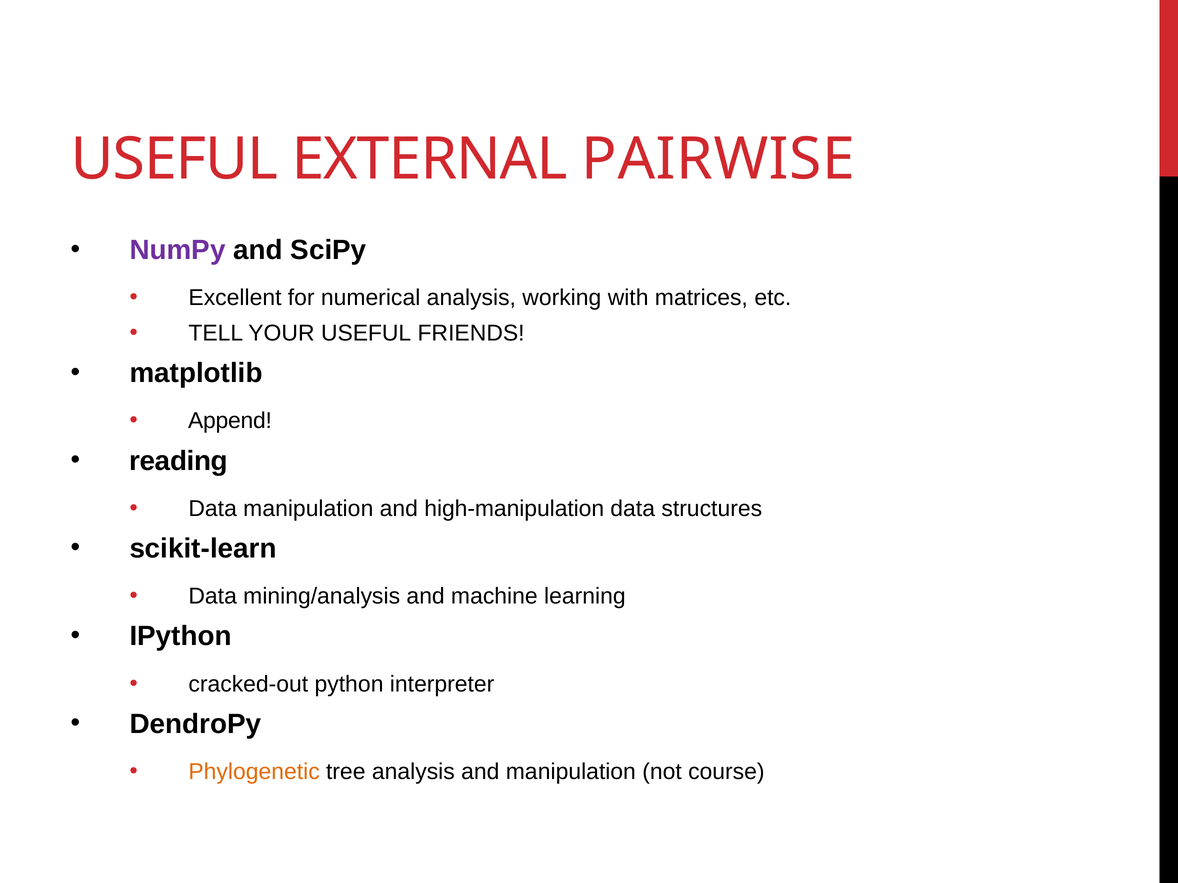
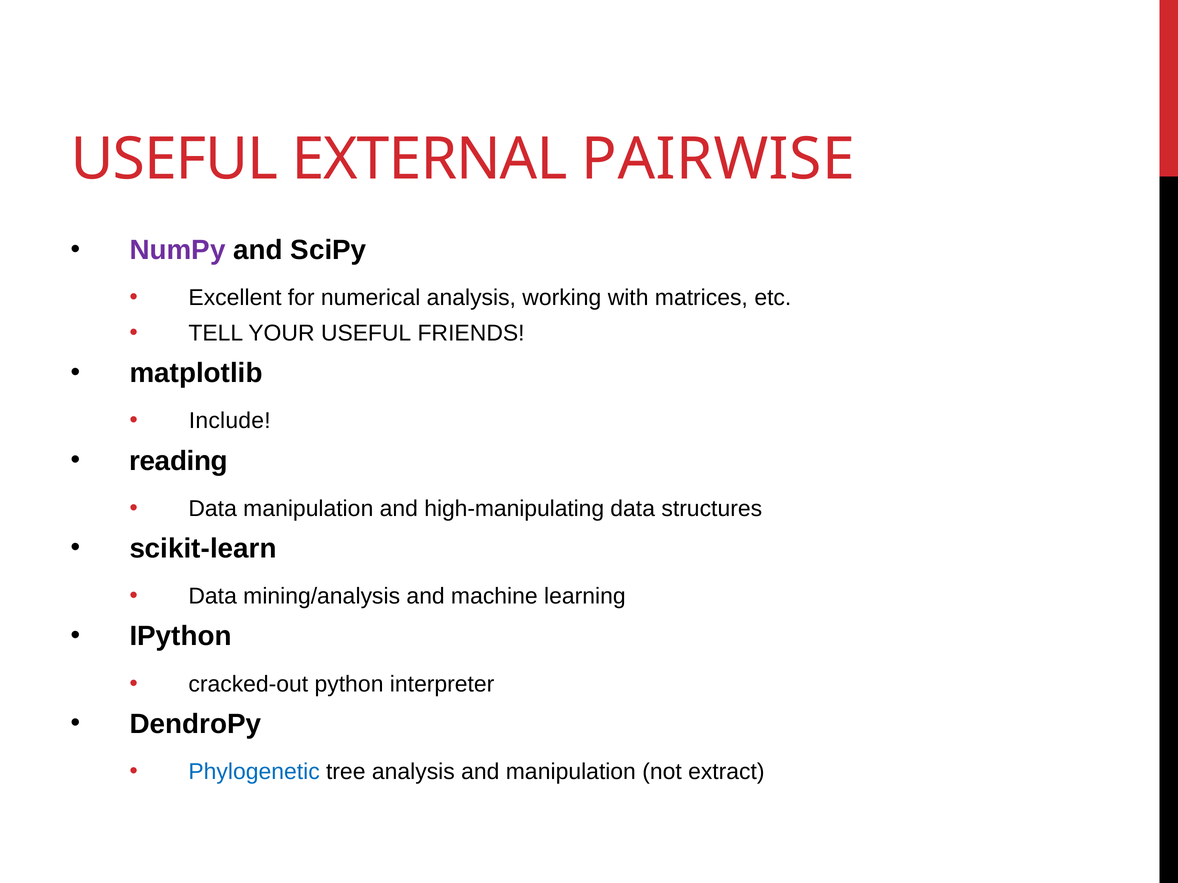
Append: Append -> Include
high-manipulation: high-manipulation -> high-manipulating
Phylogenetic colour: orange -> blue
course: course -> extract
